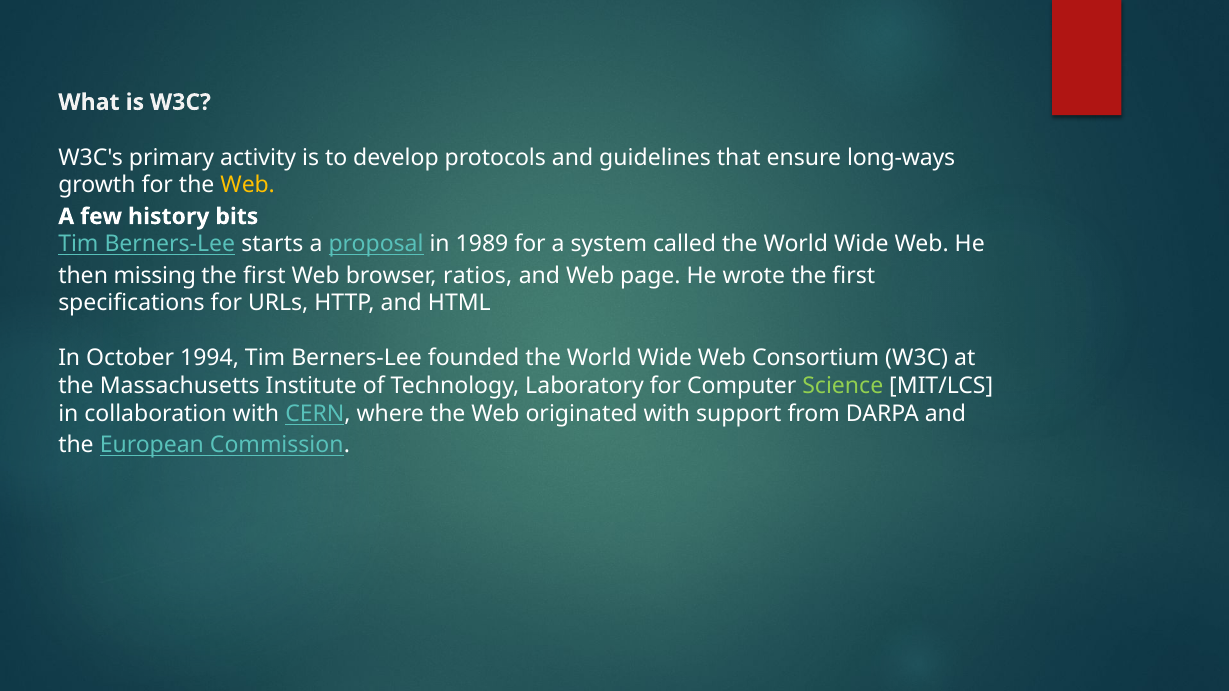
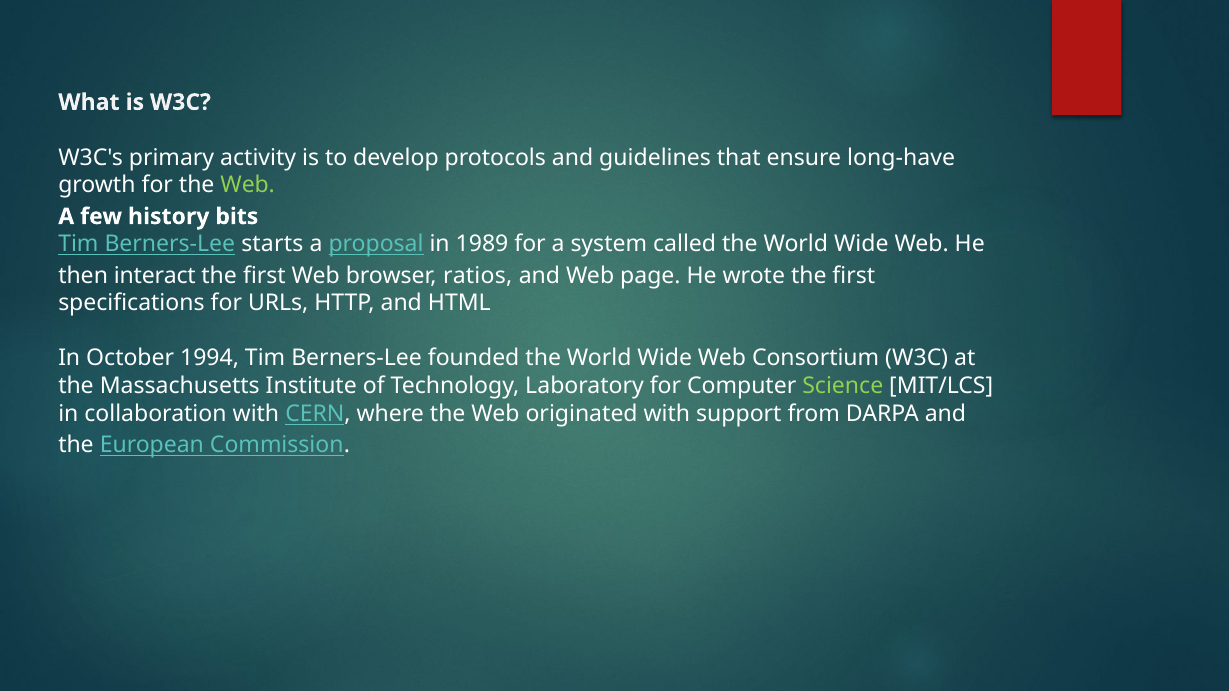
long-ways: long-ways -> long-have
Web at (248, 185) colour: yellow -> light green
missing: missing -> interact
